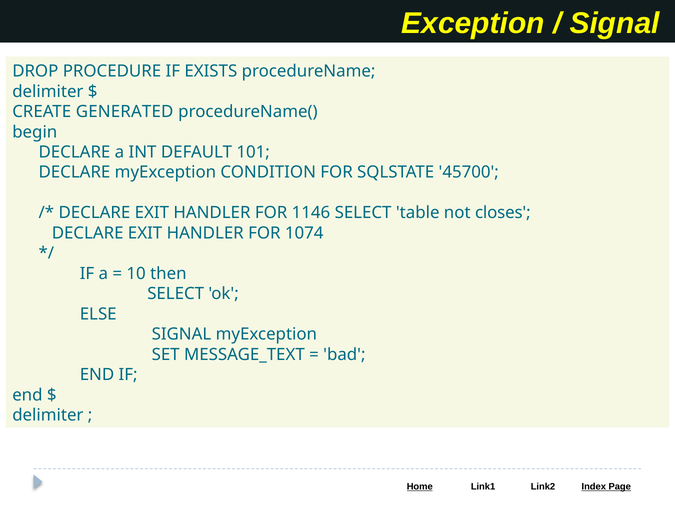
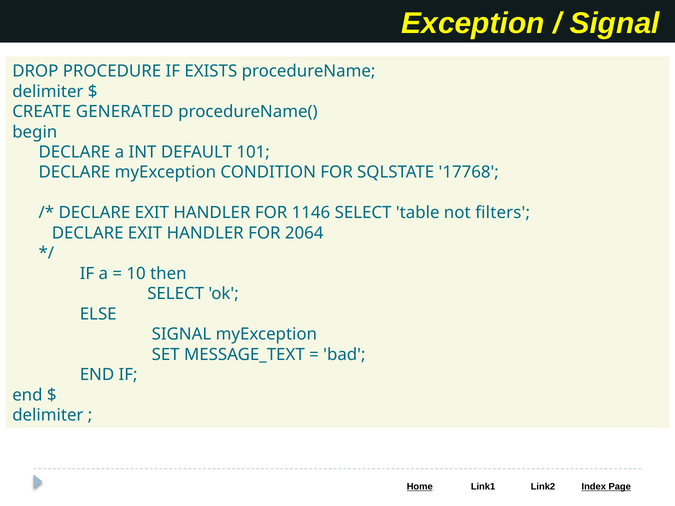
45700: 45700 -> 17768
closes: closes -> filters
1074: 1074 -> 2064
